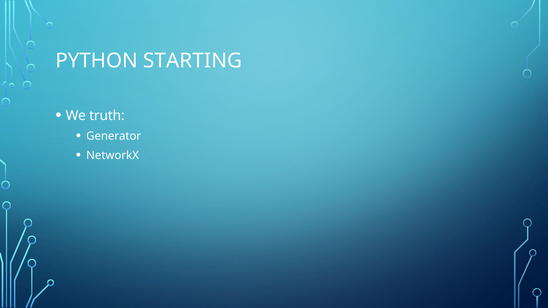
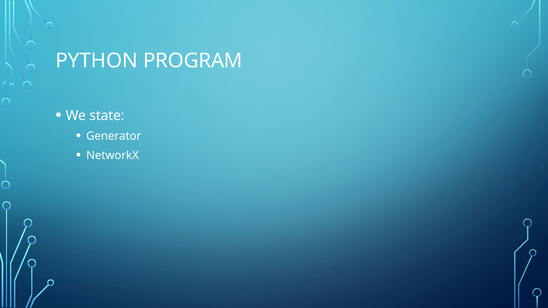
STARTING: STARTING -> PROGRAM
truth: truth -> state
